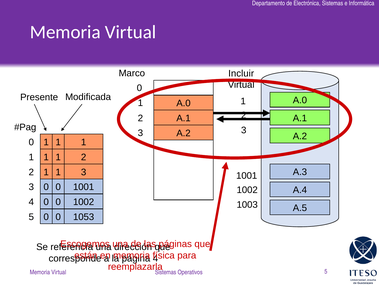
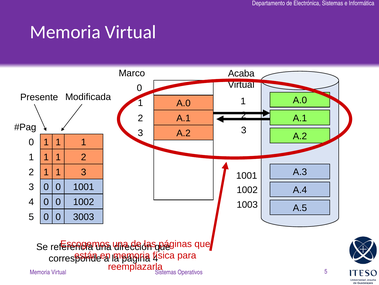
Incluir: Incluir -> Acaba
1053: 1053 -> 3003
